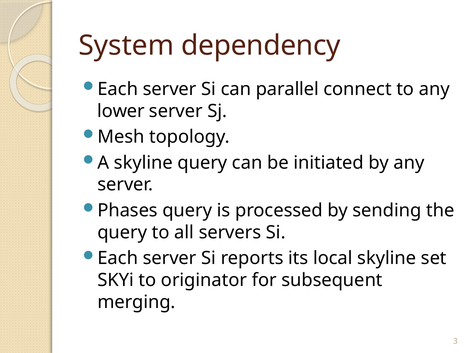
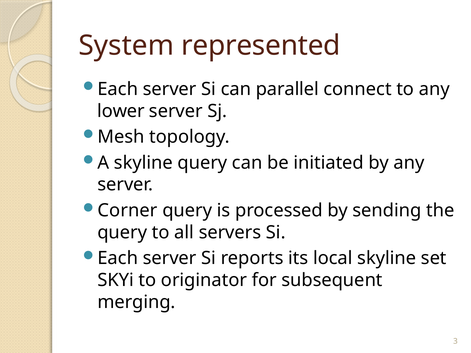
dependency: dependency -> represented
Phases: Phases -> Corner
